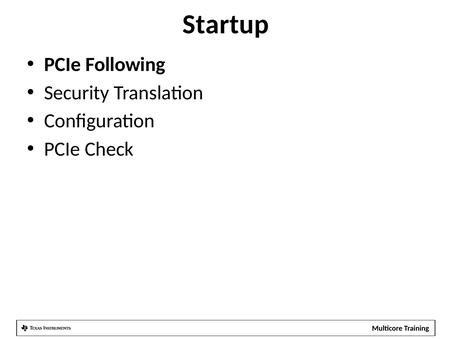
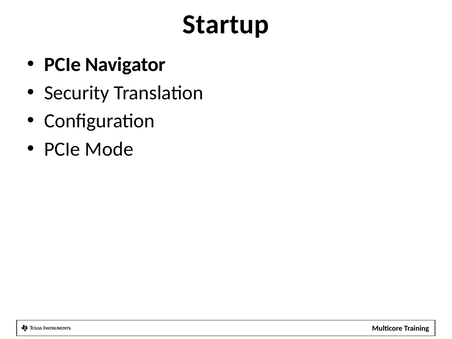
Following: Following -> Navigator
Check: Check -> Mode
